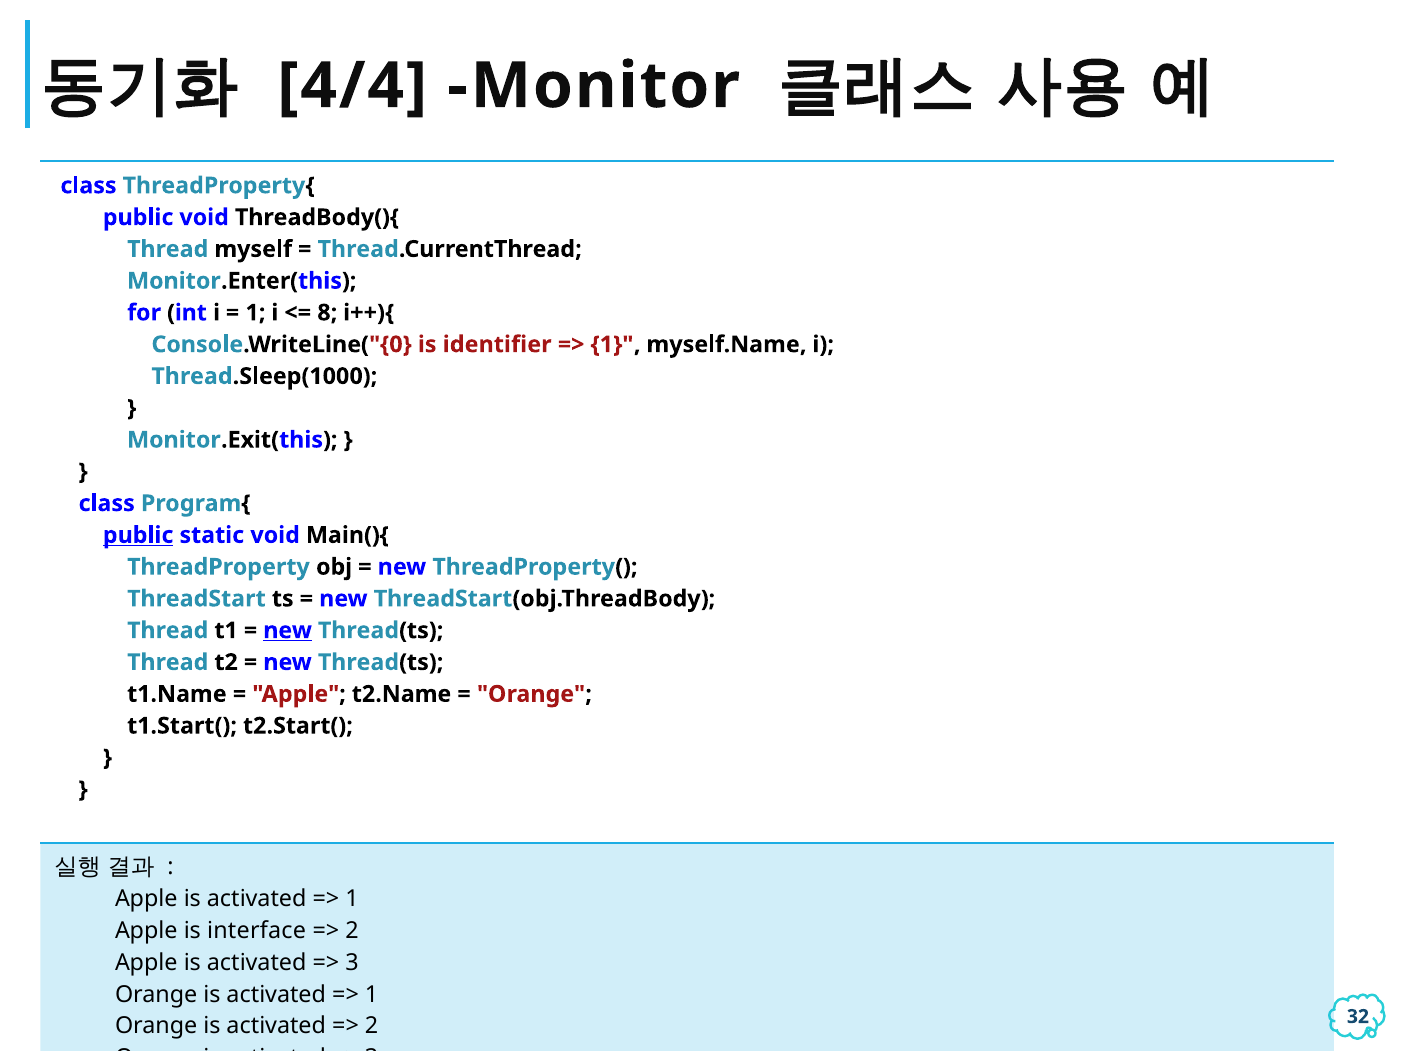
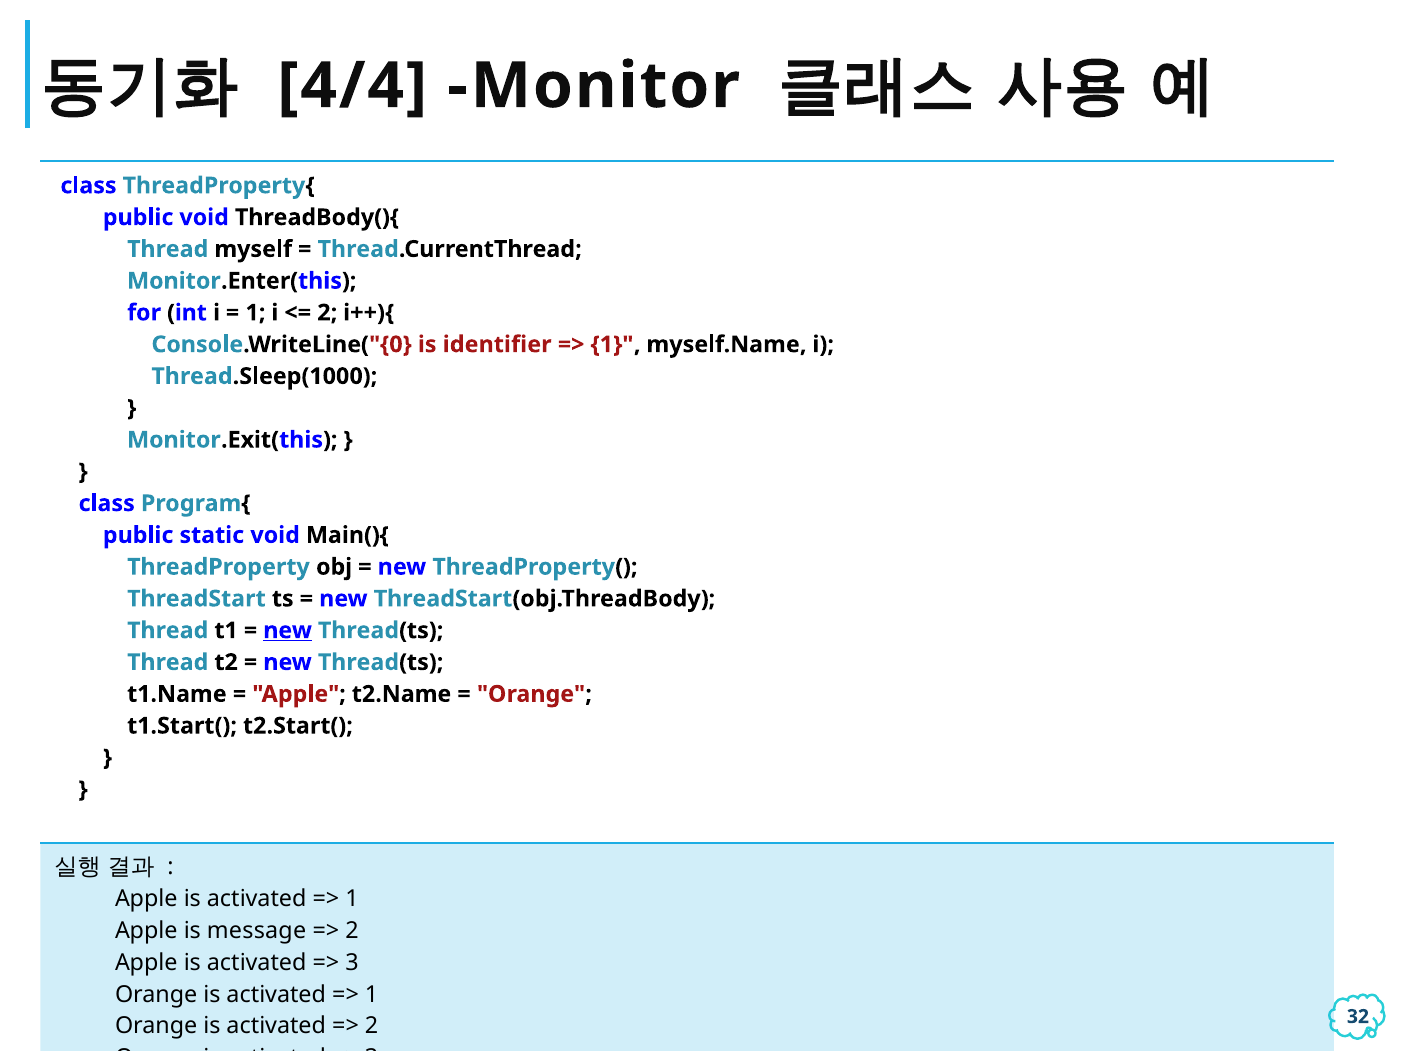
8 at (327, 313): 8 -> 2
public at (138, 535) underline: present -> none
interface: interface -> message
